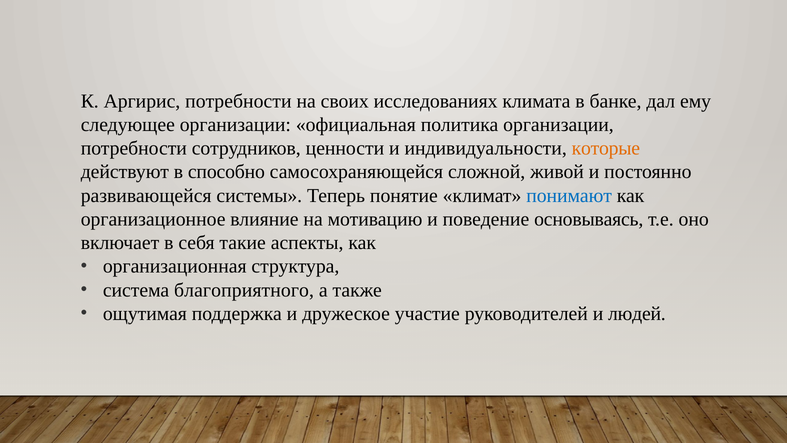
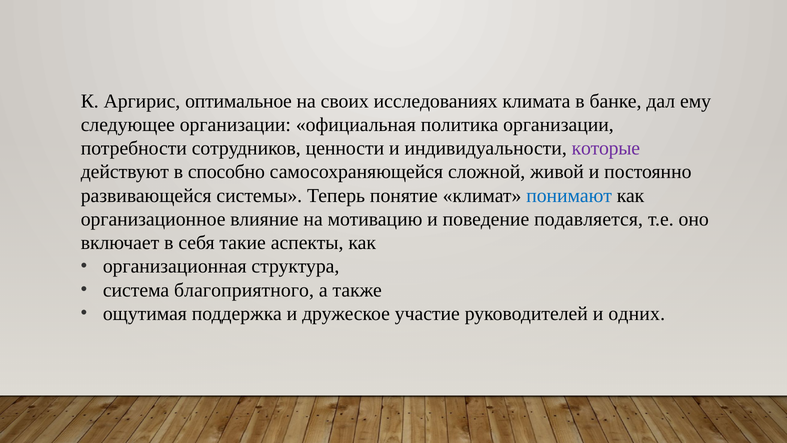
Аргирис потребности: потребности -> оптимальное
которые colour: orange -> purple
основываясь: основываясь -> подавляется
людей: людей -> одних
